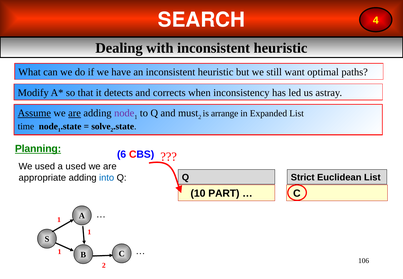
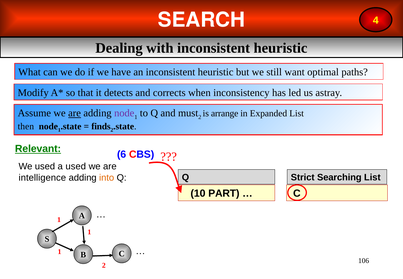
Assume underline: present -> none
time: time -> then
solve: solve -> finds
Planning: Planning -> Relevant
Euclidean: Euclidean -> Searching
appropriate: appropriate -> intelligence
into colour: blue -> orange
